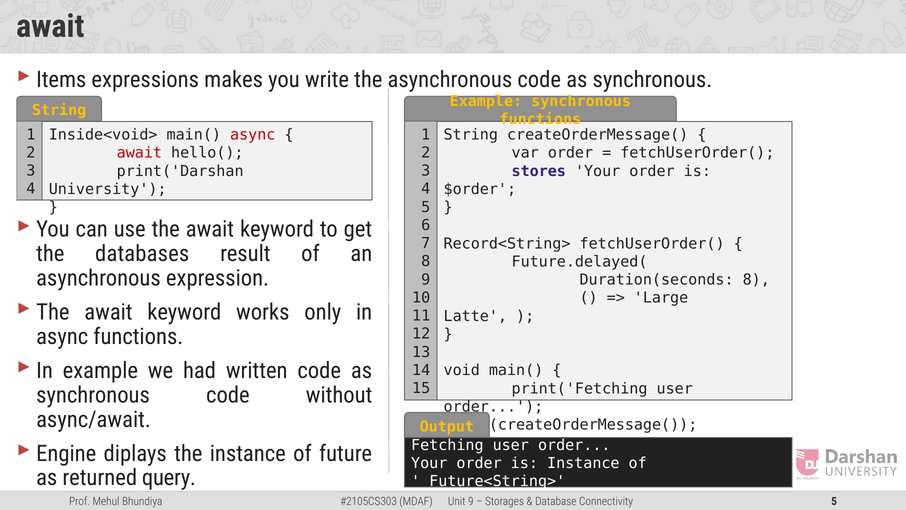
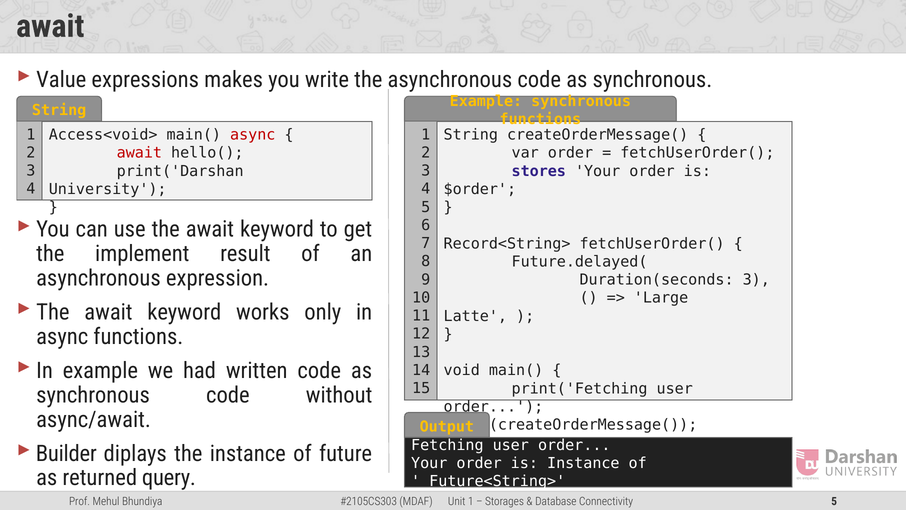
Items: Items -> Value
Inside<void>: Inside<void> -> Access<void>
databases: databases -> implement
Duration(seconds 8: 8 -> 3
Engine: Engine -> Builder
9 at (471, 501): 9 -> 1
